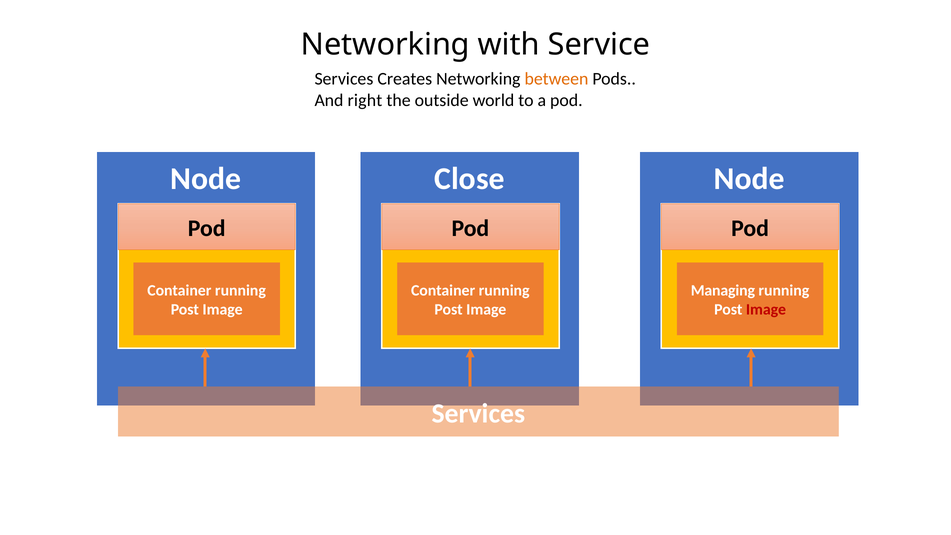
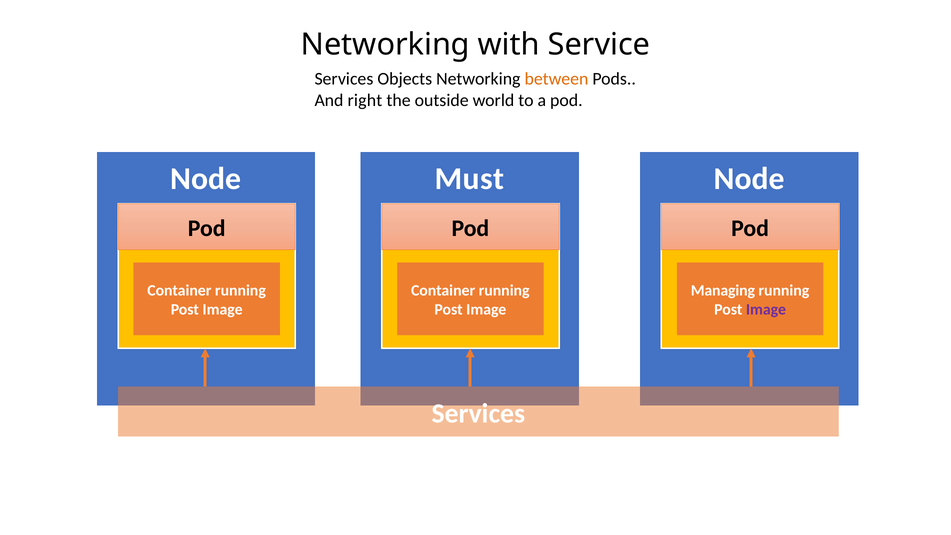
Creates: Creates -> Objects
Close: Close -> Must
Image at (766, 309) colour: red -> purple
